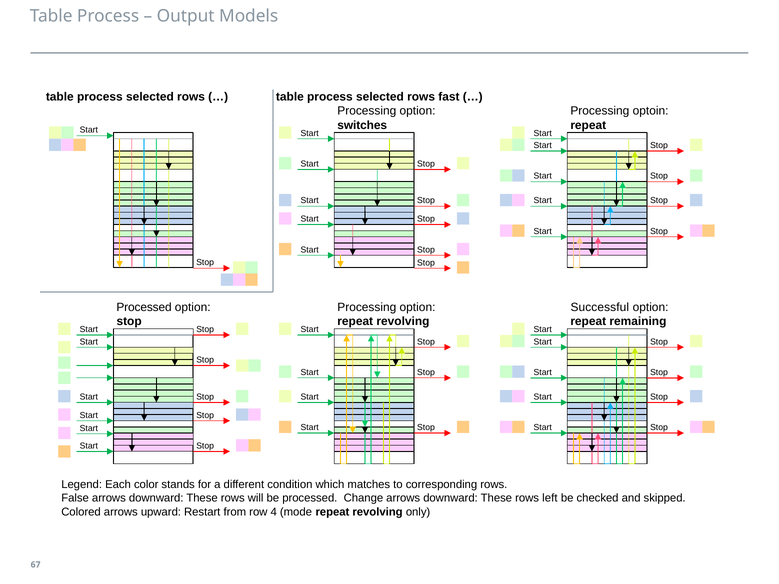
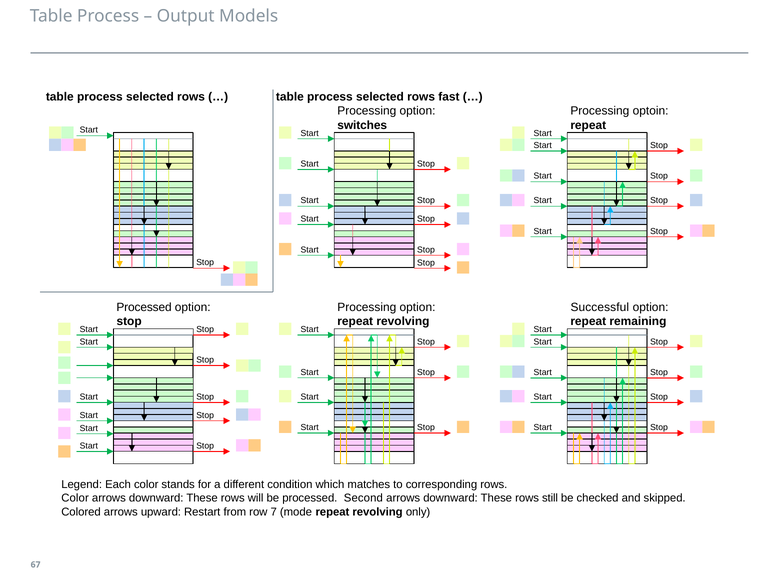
False at (75, 498): False -> Color
Change: Change -> Second
left: left -> still
4: 4 -> 7
